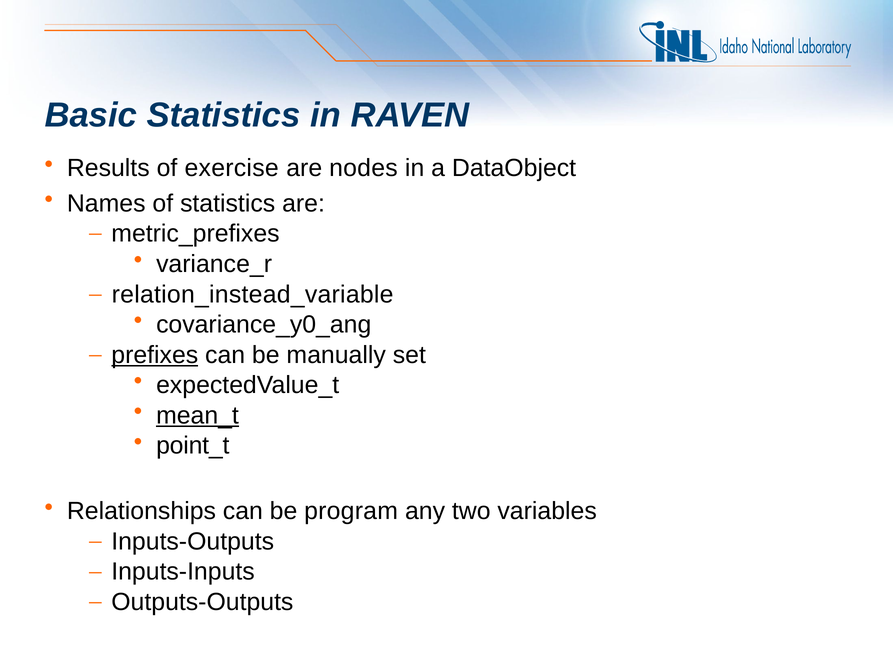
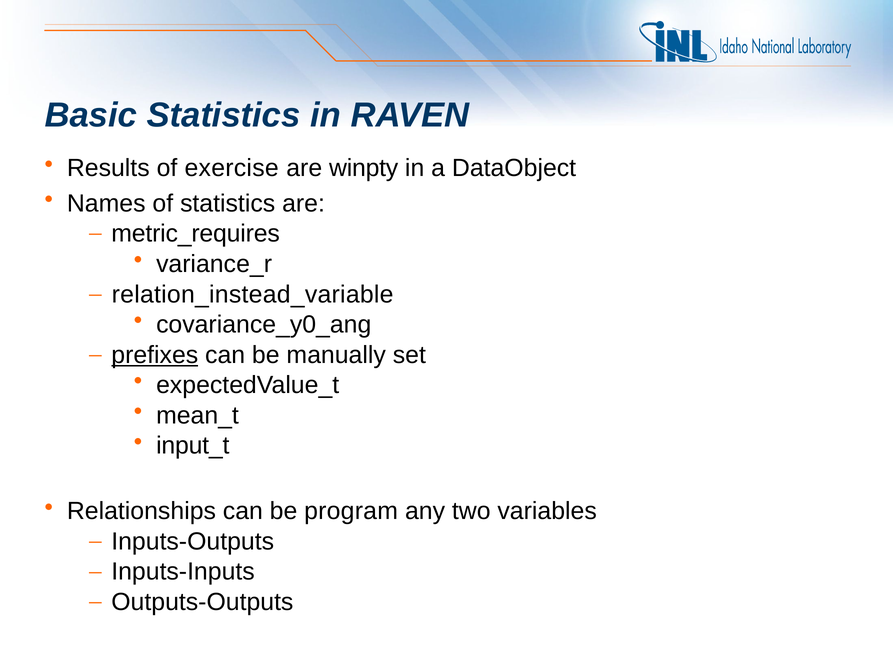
nodes: nodes -> winpty
metric_prefixes: metric_prefixes -> metric_requires
mean_t underline: present -> none
point_t: point_t -> input_t
